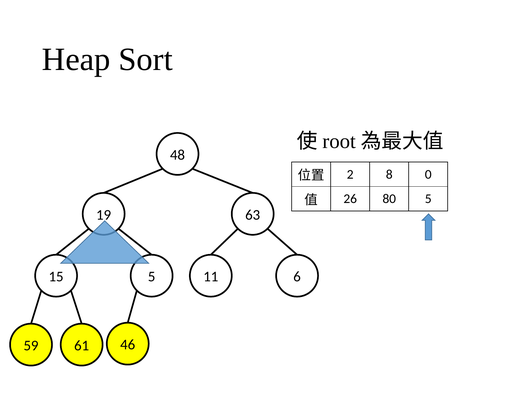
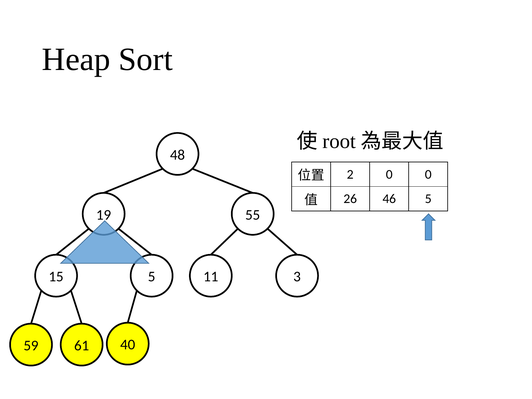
2 8: 8 -> 0
80: 80 -> 46
63: 63 -> 55
6: 6 -> 3
46: 46 -> 40
